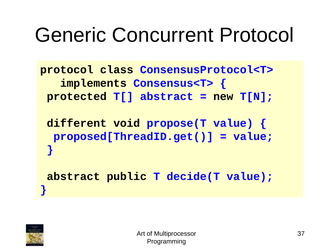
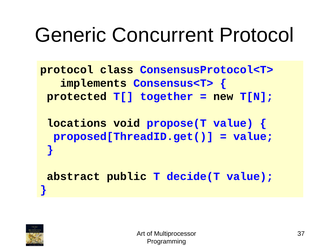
T[ abstract: abstract -> together
different: different -> locations
